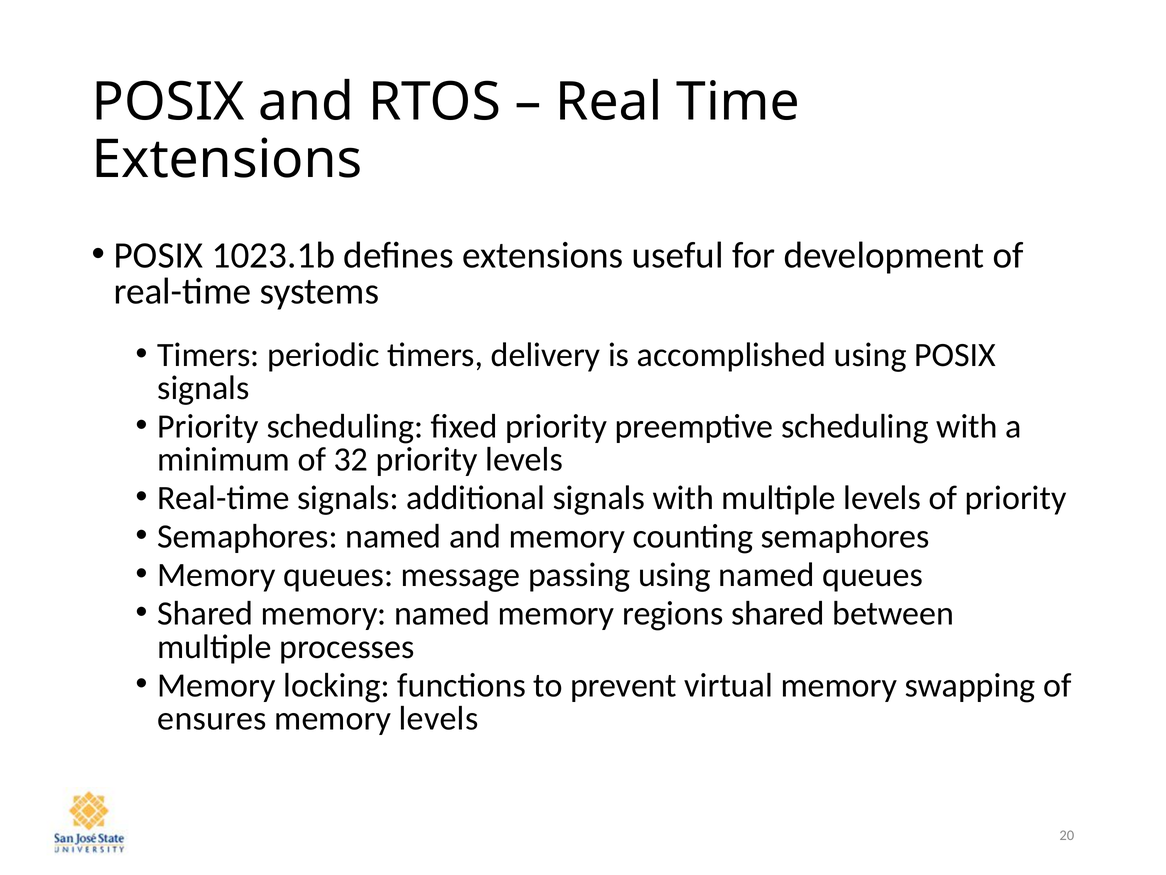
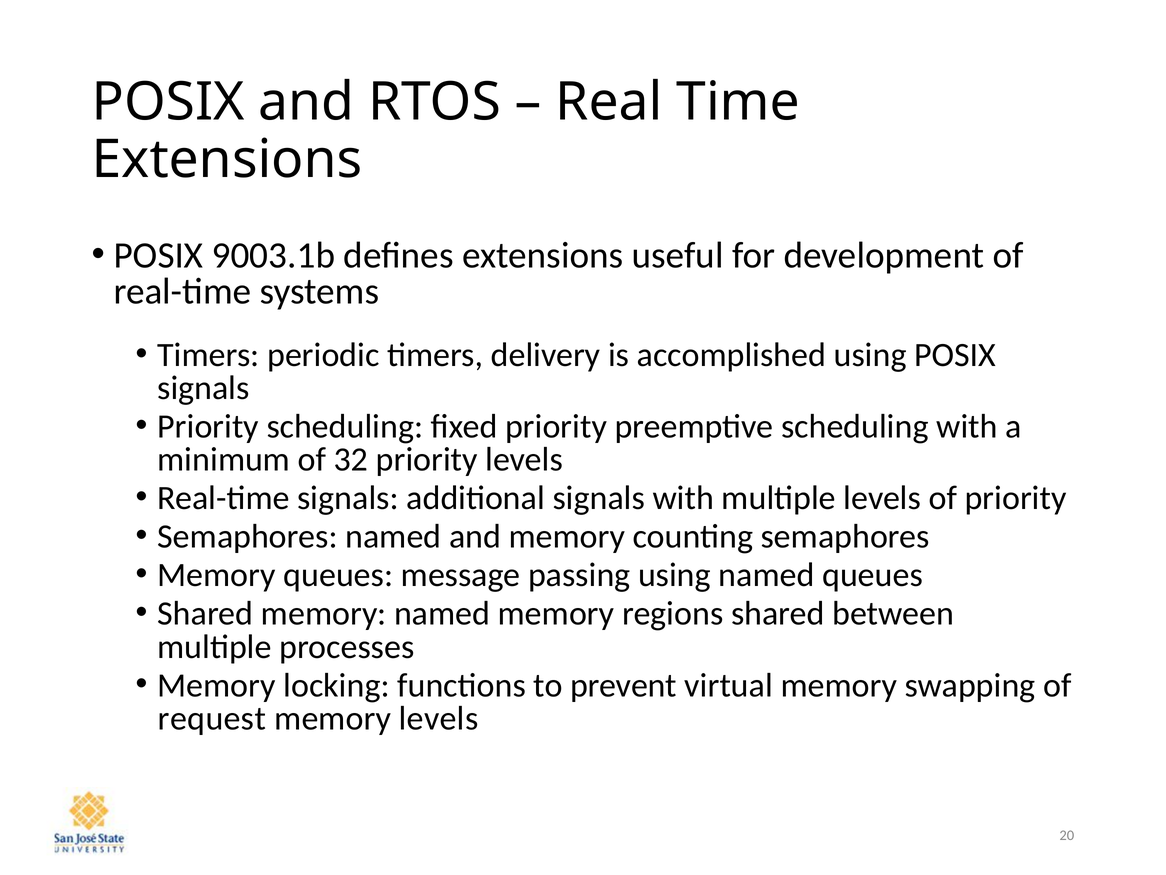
1023.1b: 1023.1b -> 9003.1b
ensures: ensures -> request
